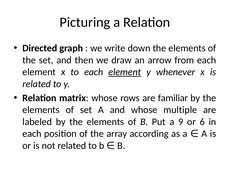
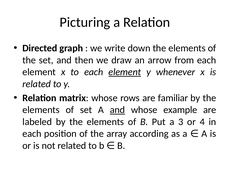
and at (117, 110) underline: none -> present
multiple: multiple -> example
9: 9 -> 3
6: 6 -> 4
